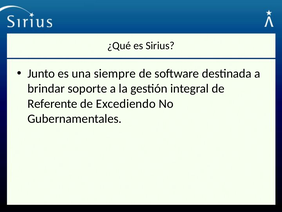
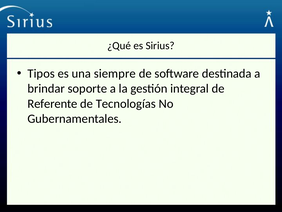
Junto: Junto -> Tipos
Excediendo: Excediendo -> Tecnologías
